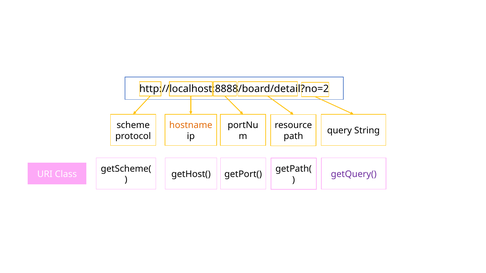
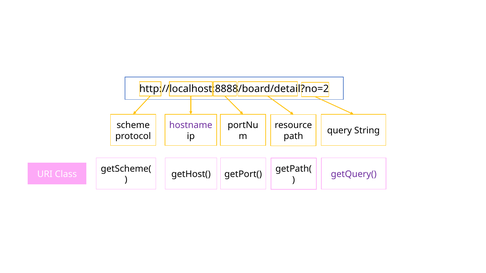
hostname colour: orange -> purple
